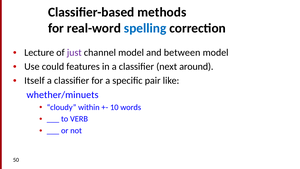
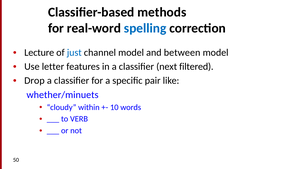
just colour: purple -> blue
could: could -> letter
around: around -> filtered
Itself: Itself -> Drop
